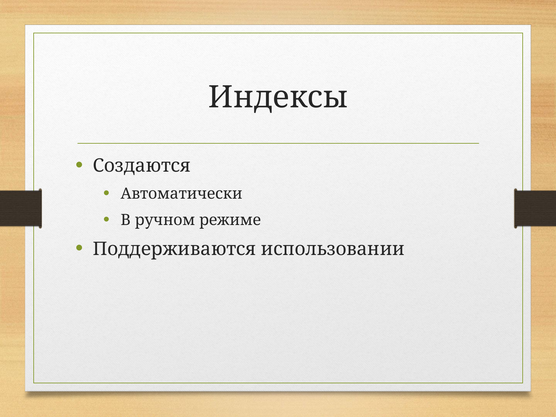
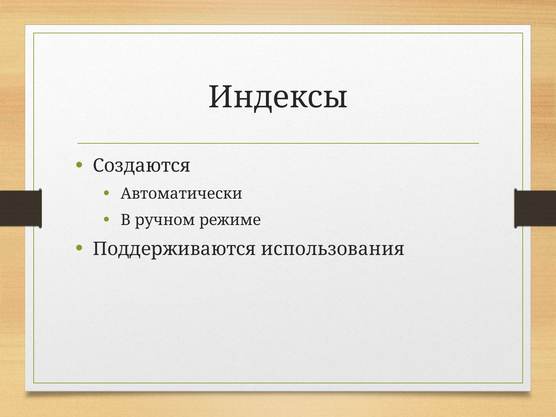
использовании: использовании -> использования
